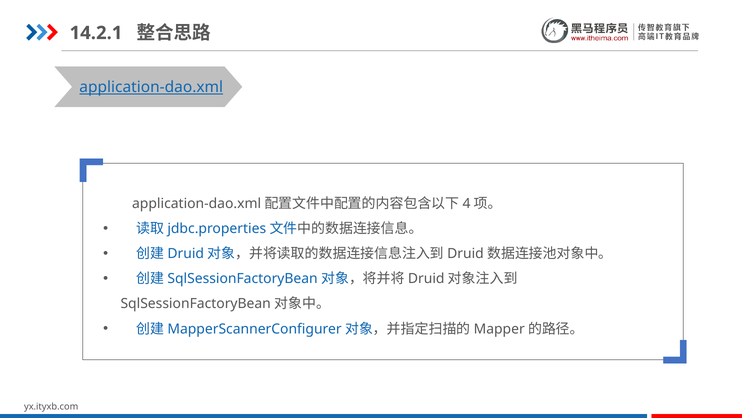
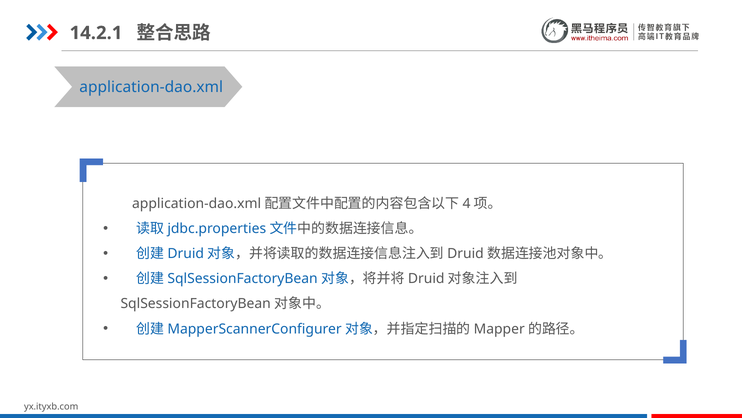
application-dao.xml underline: present -> none
